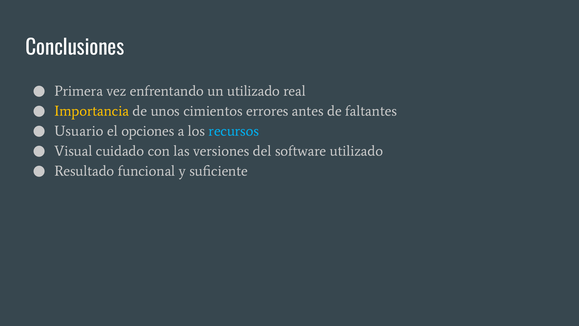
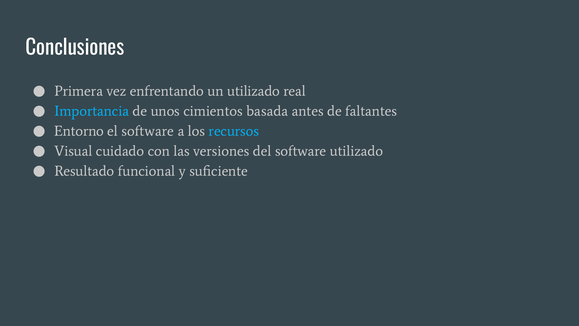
Importancia colour: yellow -> light blue
errores: errores -> basada
Usuario: Usuario -> Entorno
el opciones: opciones -> software
